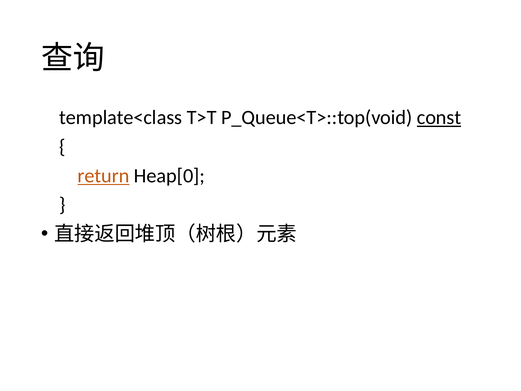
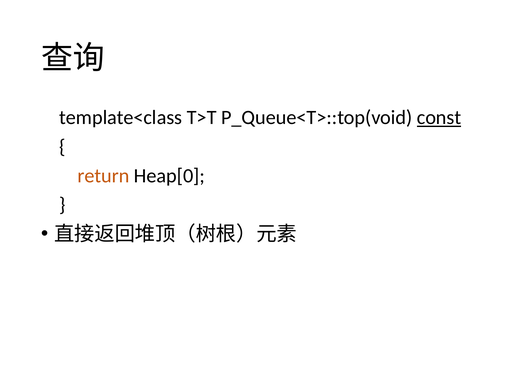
return underline: present -> none
